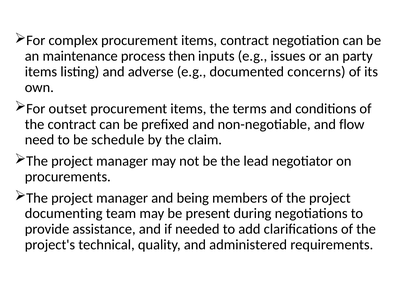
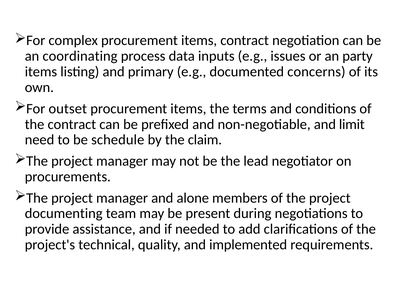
maintenance: maintenance -> coordinating
then: then -> data
adverse: adverse -> primary
flow: flow -> limit
being: being -> alone
administered: administered -> implemented
